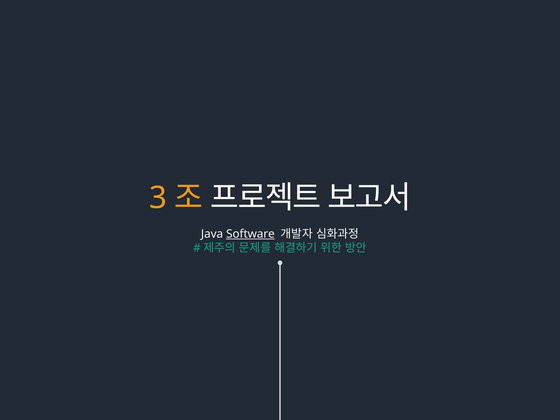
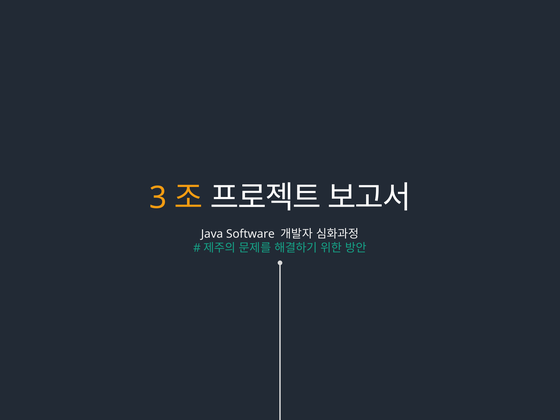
Software underline: present -> none
